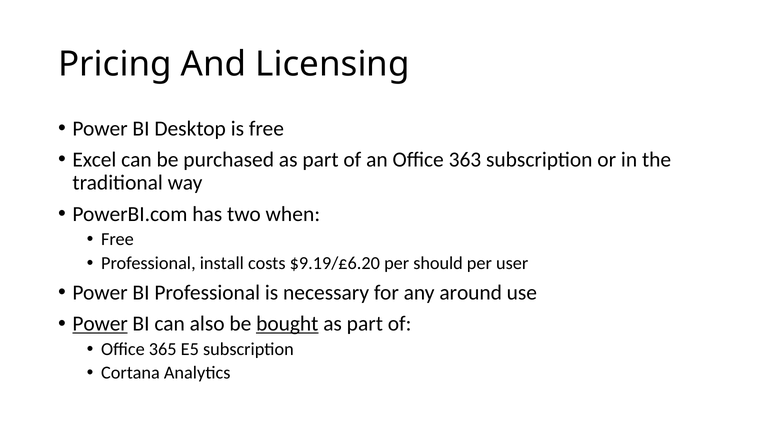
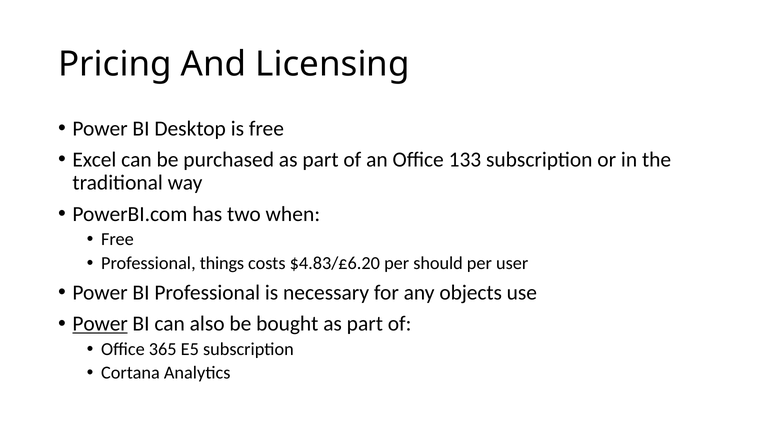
363: 363 -> 133
install: install -> things
$9.19/£6.20: $9.19/£6.20 -> $4.83/£6.20
around: around -> objects
bought underline: present -> none
